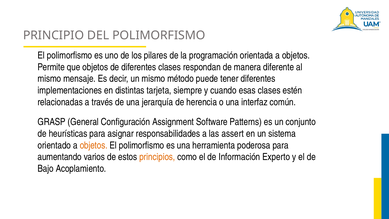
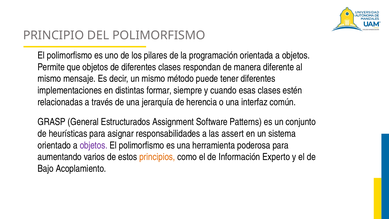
tarjeta: tarjeta -> formar
Configuración: Configuración -> Estructurados
objetos at (94, 145) colour: orange -> purple
